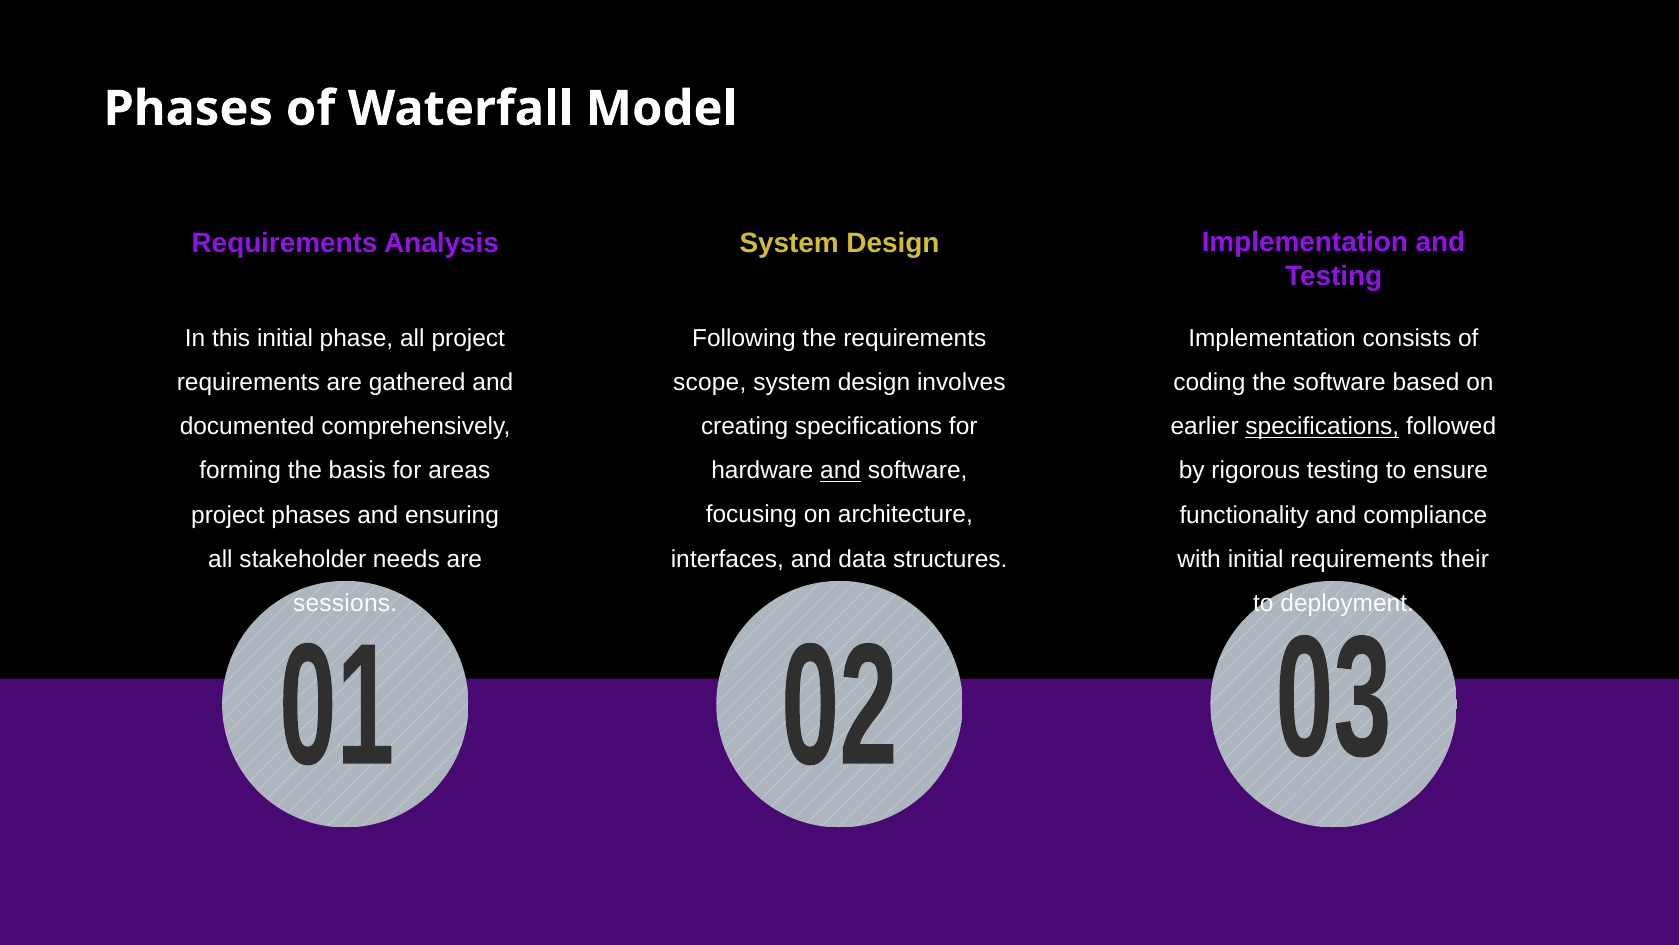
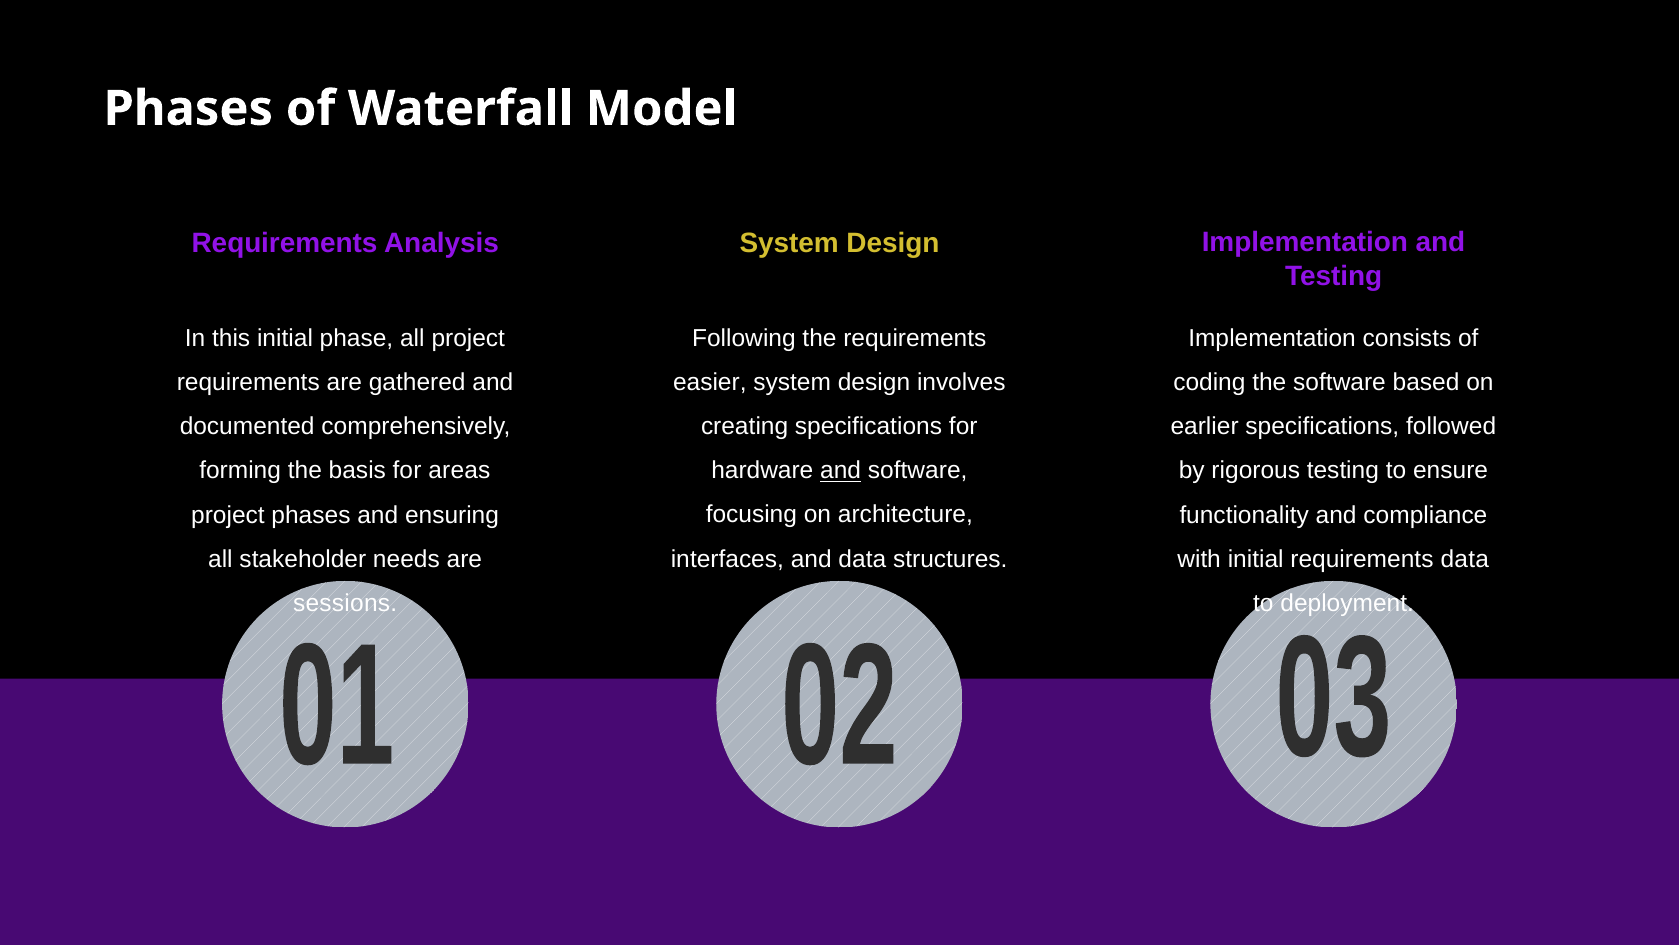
scope: scope -> easier
specifications at (1322, 427) underline: present -> none
requirements their: their -> data
